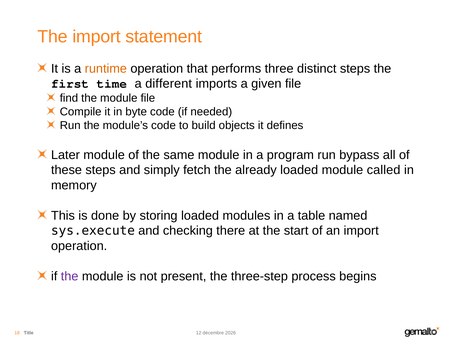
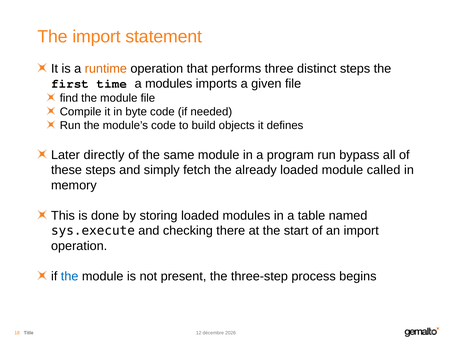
a different: different -> modules
Later module: module -> directly
the at (70, 276) colour: purple -> blue
